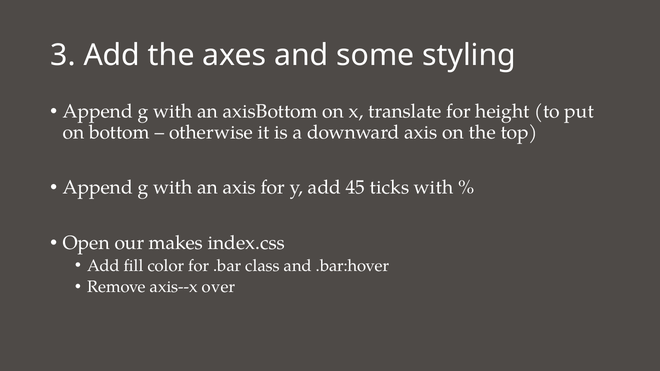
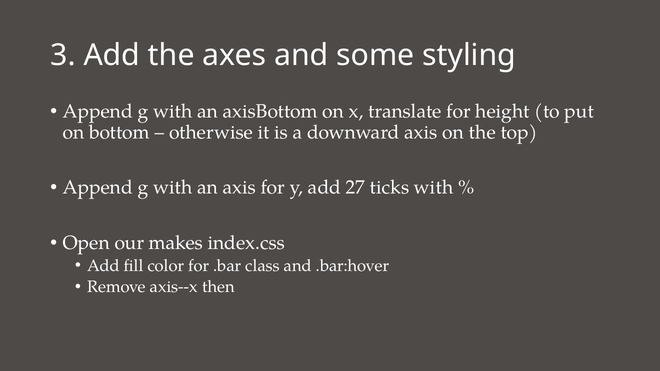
45: 45 -> 27
over: over -> then
